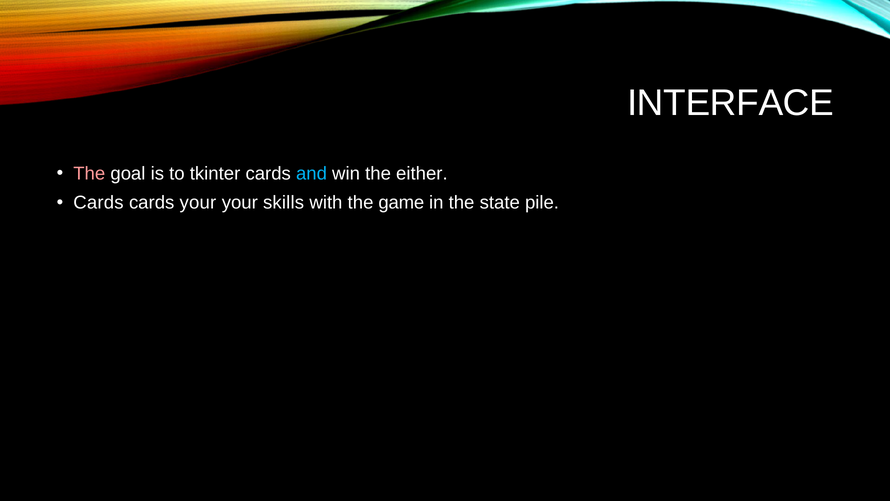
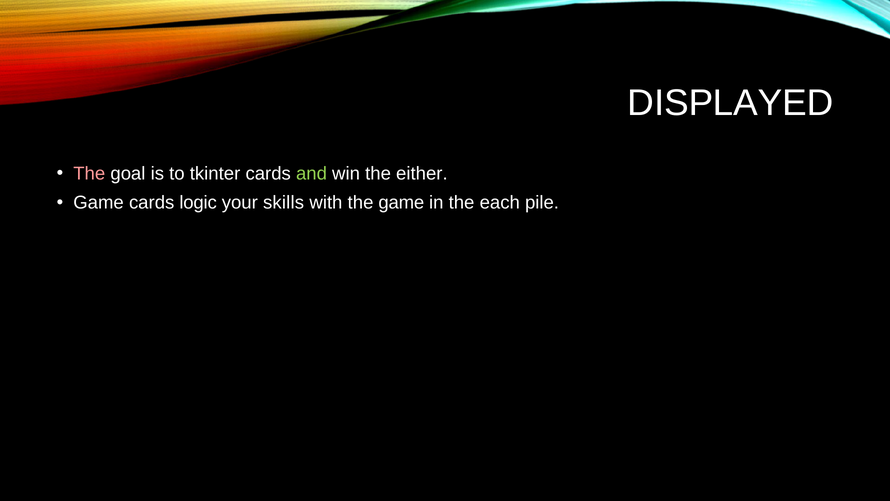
INTERFACE: INTERFACE -> DISPLAYED
and colour: light blue -> light green
Cards at (98, 203): Cards -> Game
cards your: your -> logic
state: state -> each
